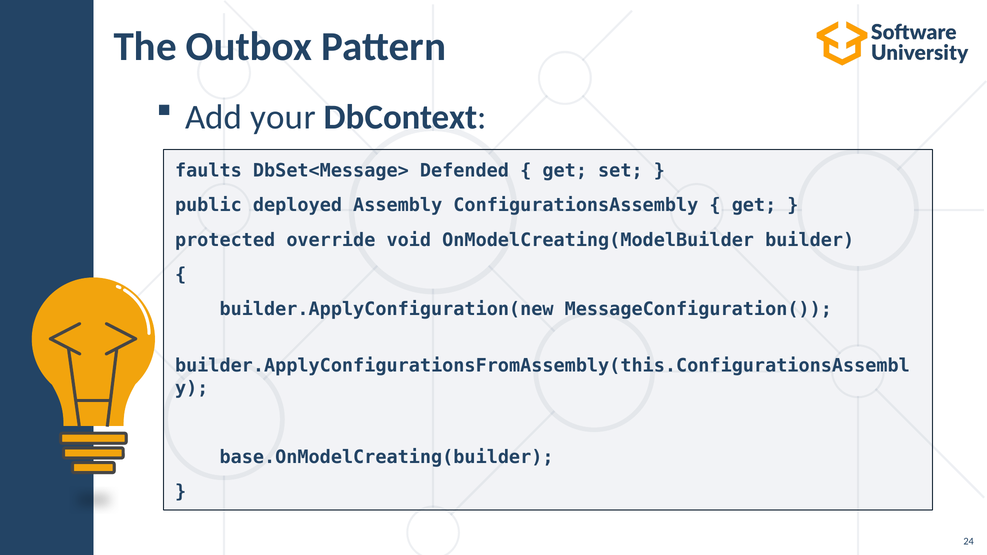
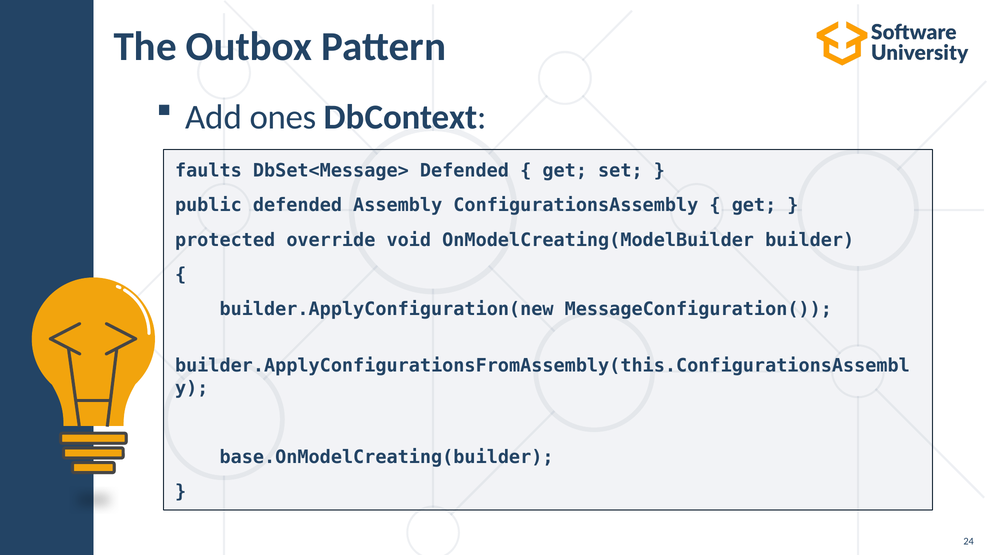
your: your -> ones
public deployed: deployed -> defended
